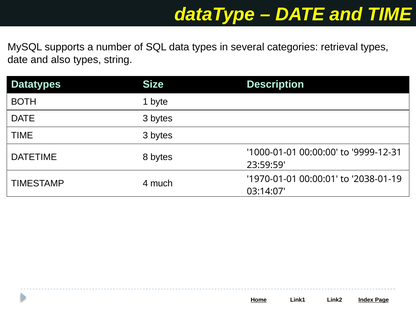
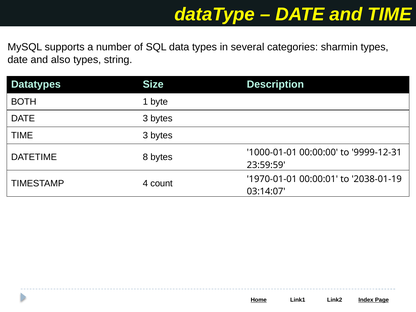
retrieval: retrieval -> sharmin
much: much -> count
